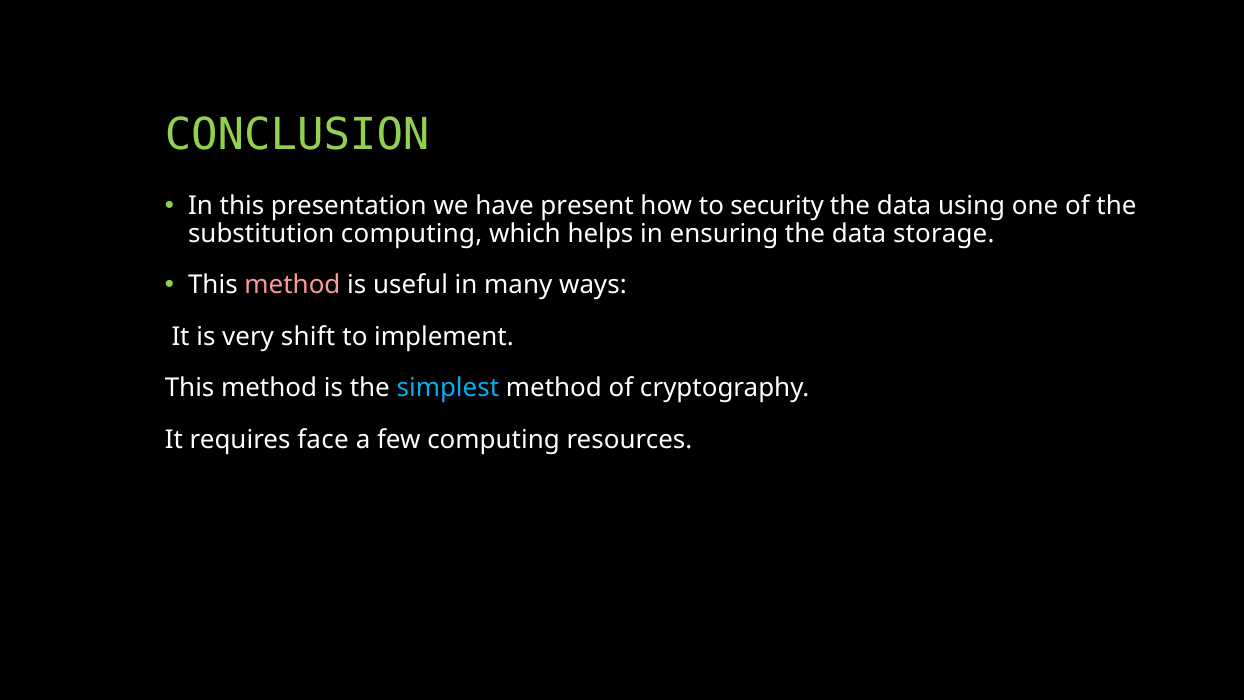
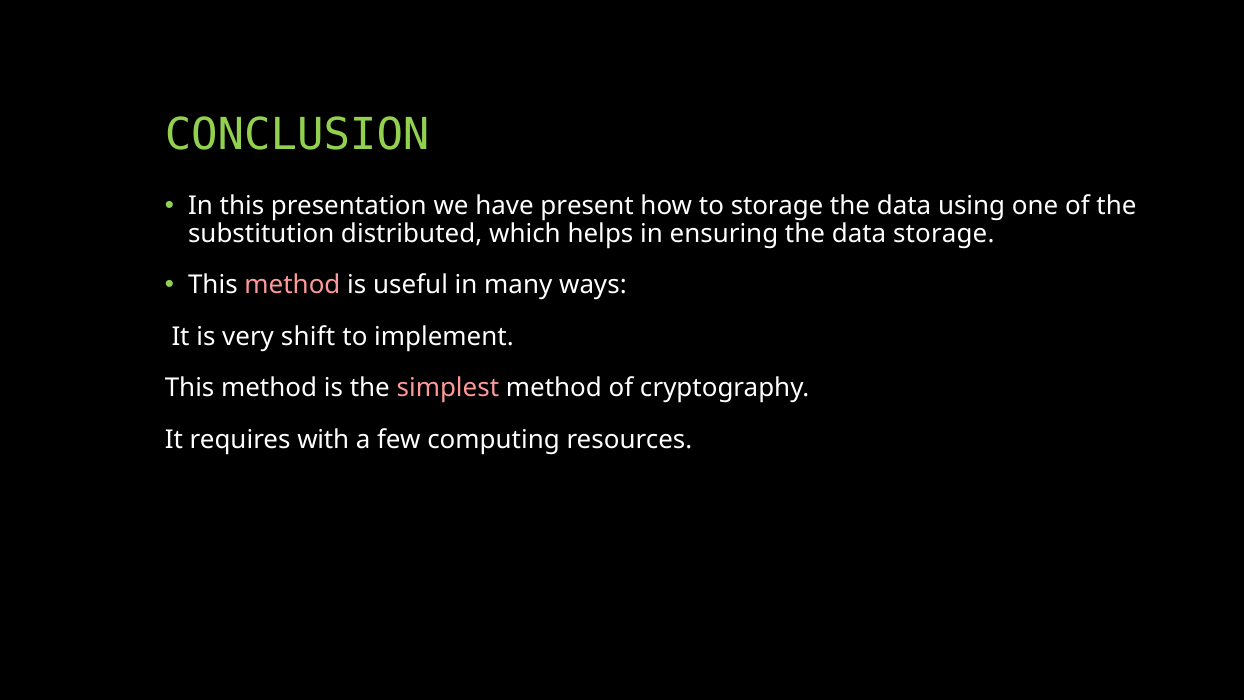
to security: security -> storage
substitution computing: computing -> distributed
simplest colour: light blue -> pink
face: face -> with
